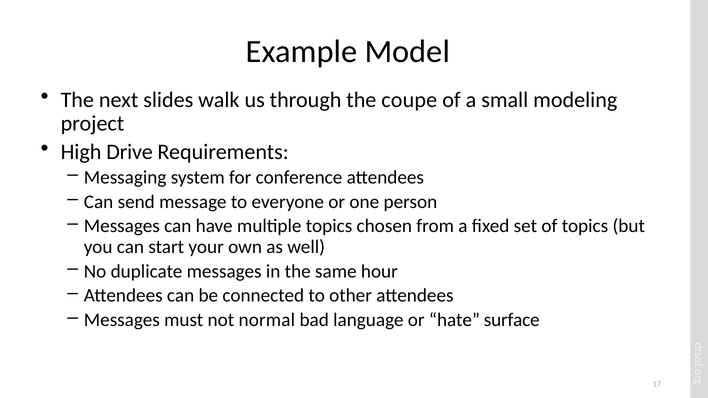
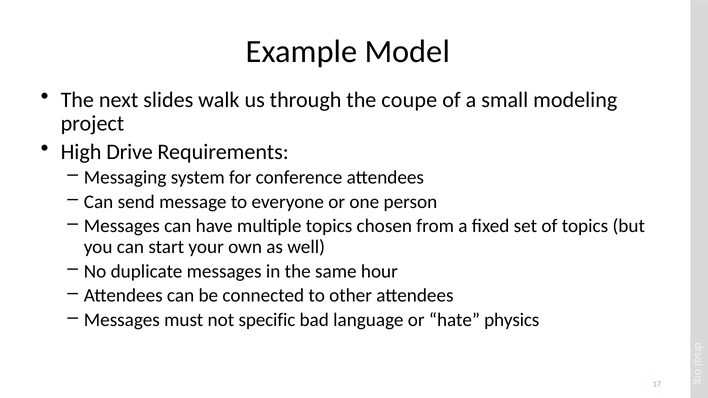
normal: normal -> specific
surface: surface -> physics
